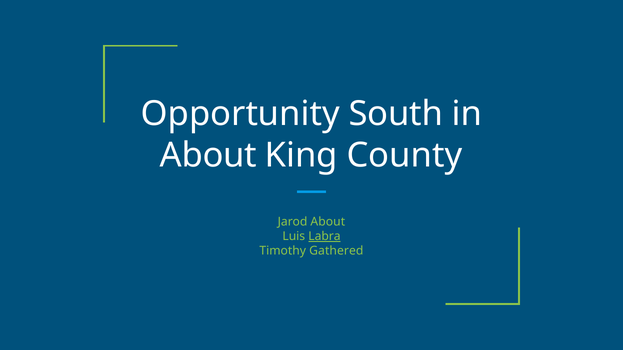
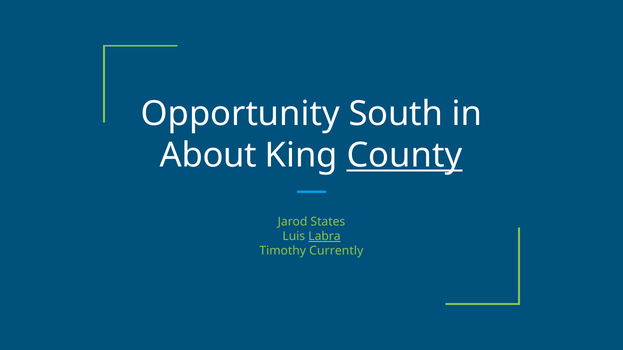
County underline: none -> present
Jarod About: About -> States
Gathered: Gathered -> Currently
